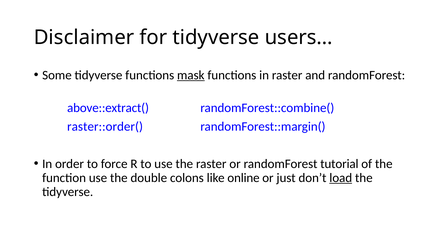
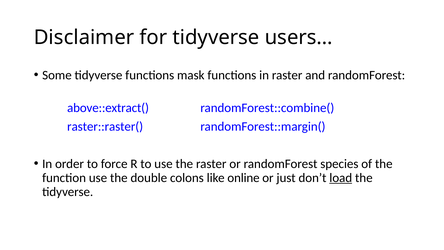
mask underline: present -> none
raster::order(: raster::order( -> raster::raster(
tutorial: tutorial -> species
